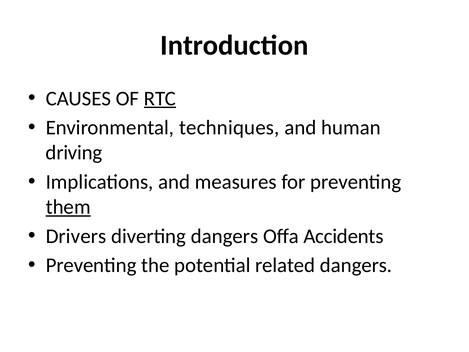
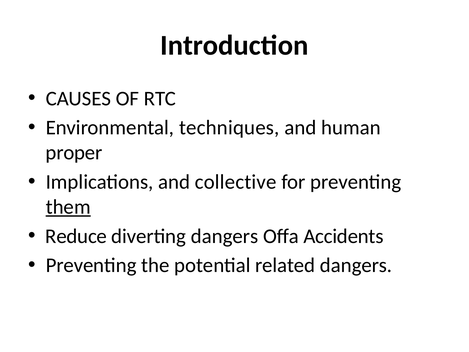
RTC underline: present -> none
driving: driving -> proper
measures: measures -> collective
Drivers: Drivers -> Reduce
